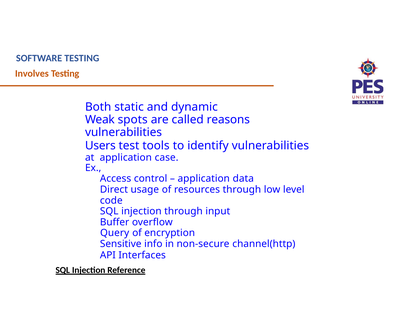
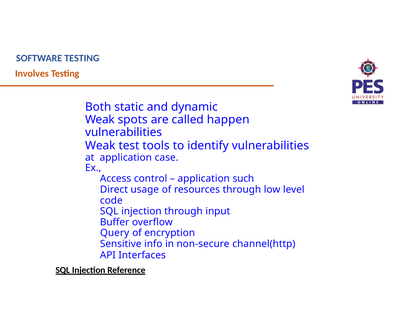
reasons: reasons -> happen
Users at (100, 146): Users -> Weak
data: data -> such
